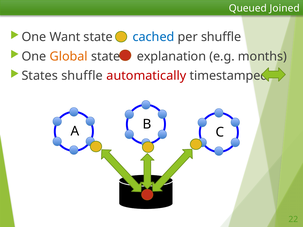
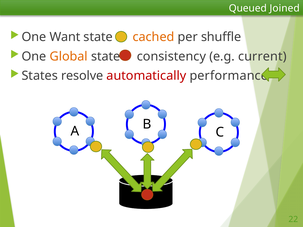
cached colour: blue -> orange
explanation: explanation -> consistency
months: months -> current
States shuffle: shuffle -> resolve
timestamped: timestamped -> performance
